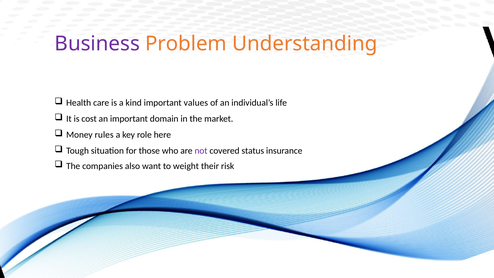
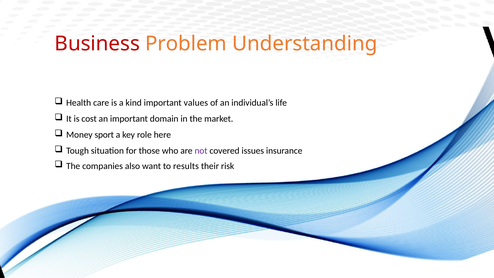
Business colour: purple -> red
rules: rules -> sport
status: status -> issues
weight: weight -> results
